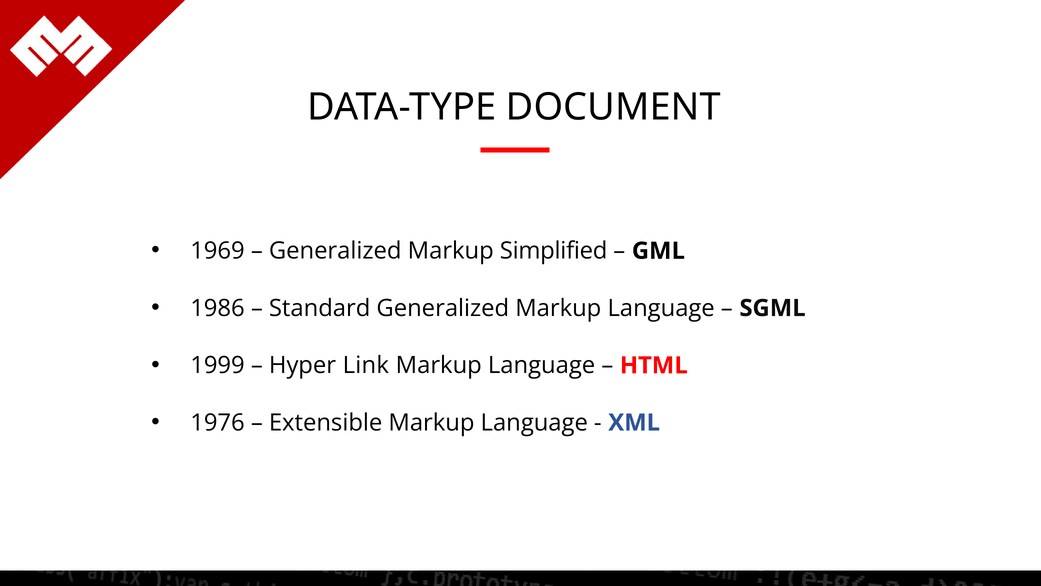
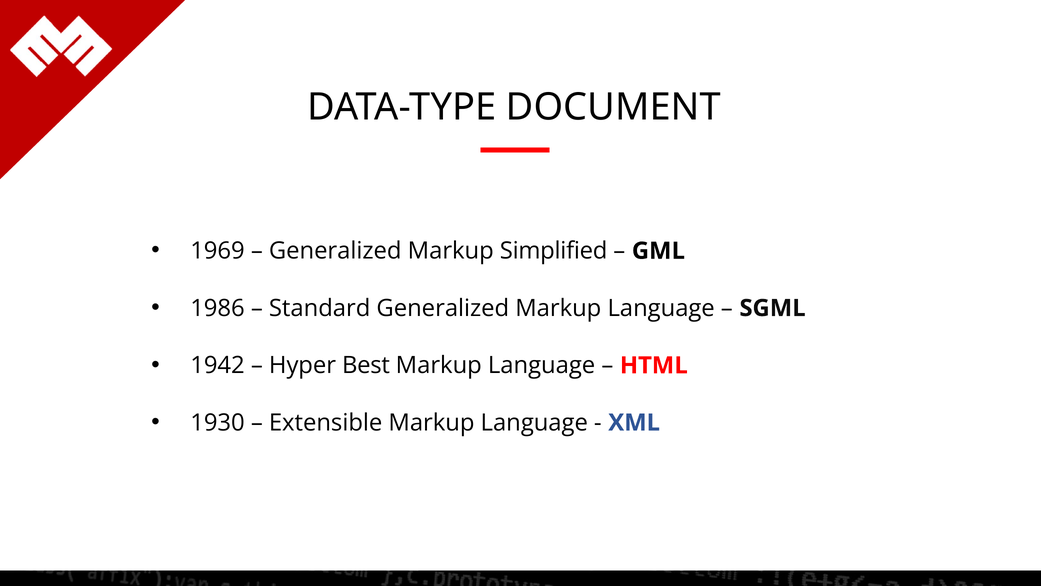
1999: 1999 -> 1942
Link: Link -> Best
1976: 1976 -> 1930
